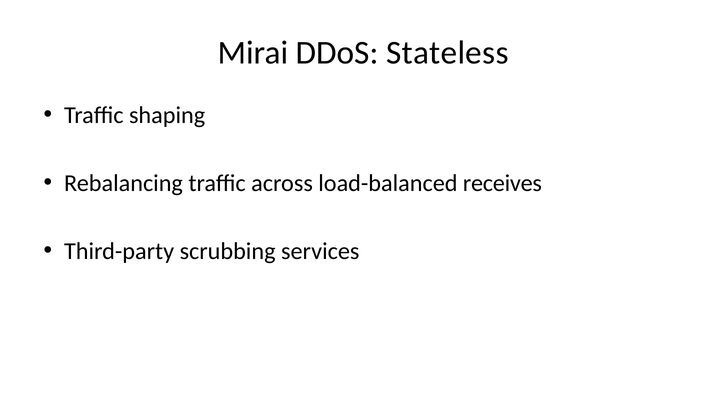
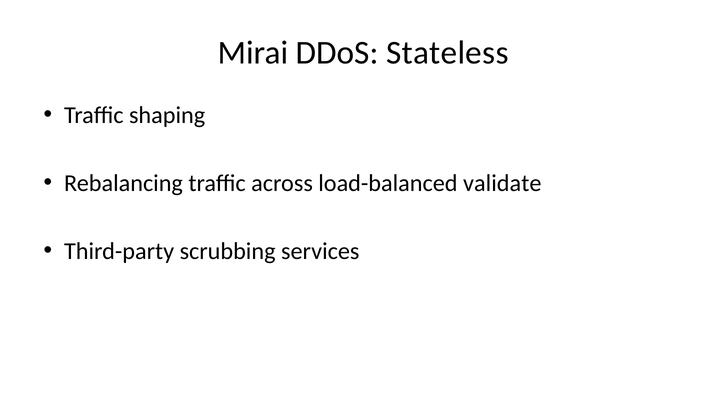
receives: receives -> validate
